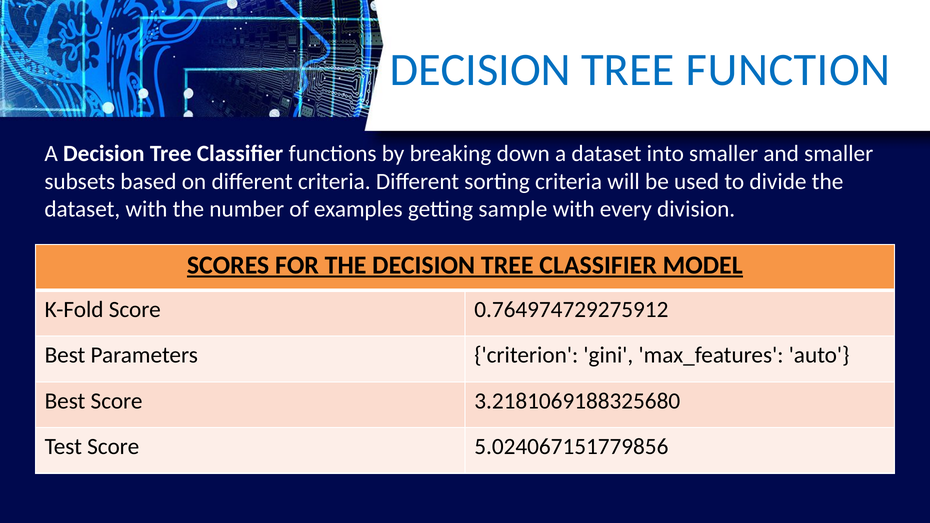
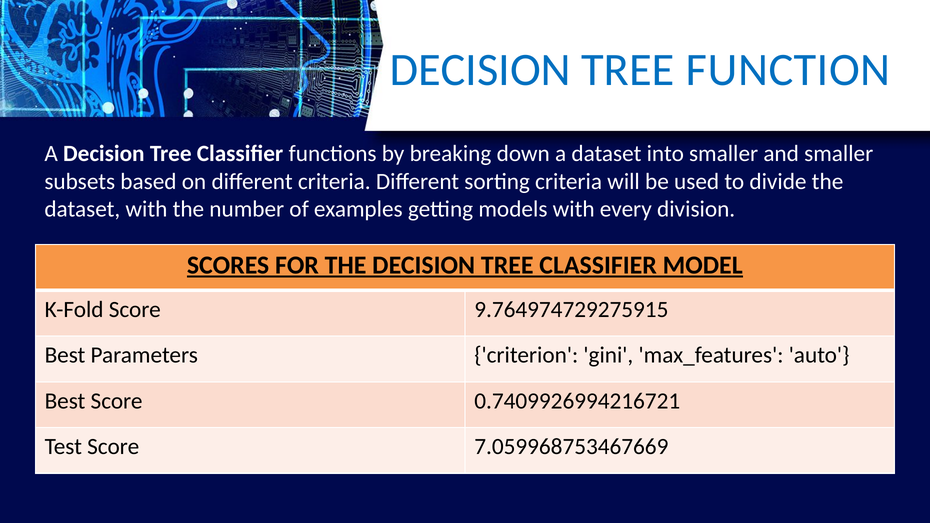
sample: sample -> models
0.764974729275912: 0.764974729275912 -> 9.764974729275915
3.2181069188325680: 3.2181069188325680 -> 0.7409926994216721
5.024067151779856: 5.024067151779856 -> 7.059968753467669
